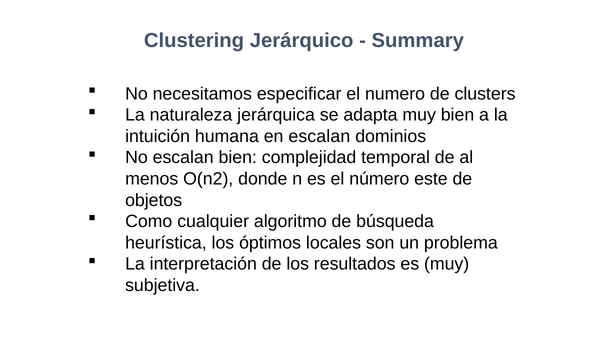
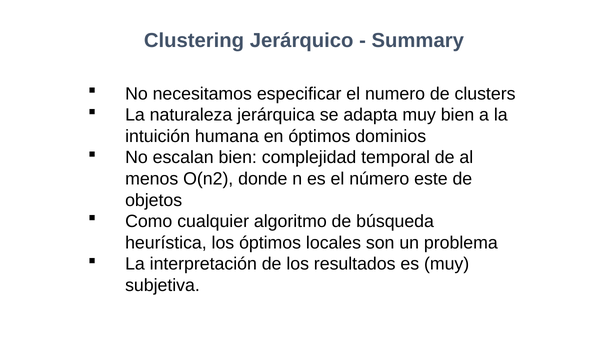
en escalan: escalan -> óptimos
